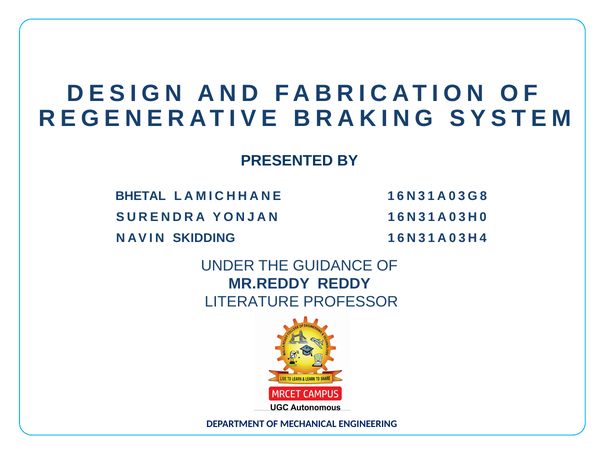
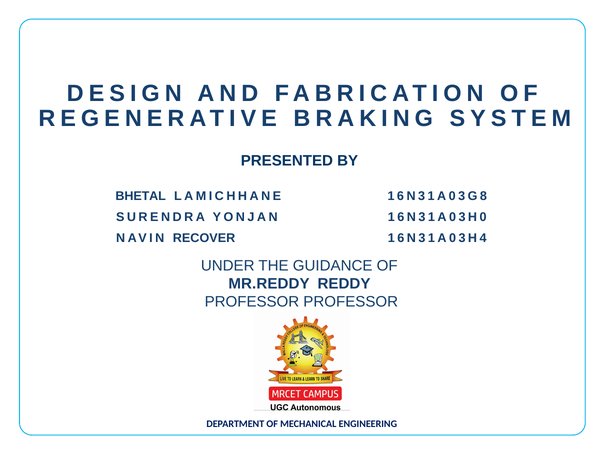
SKIDDING: SKIDDING -> RECOVER
LITERATURE at (252, 302): LITERATURE -> PROFESSOR
